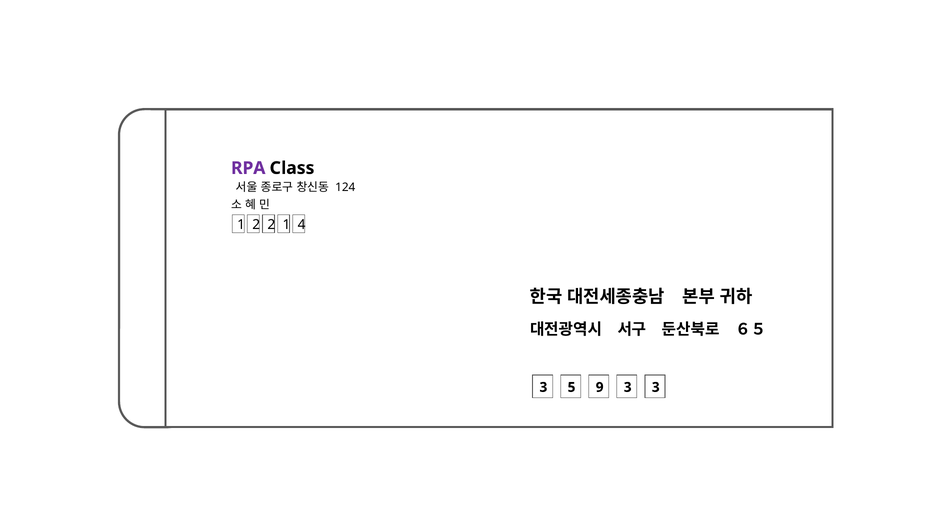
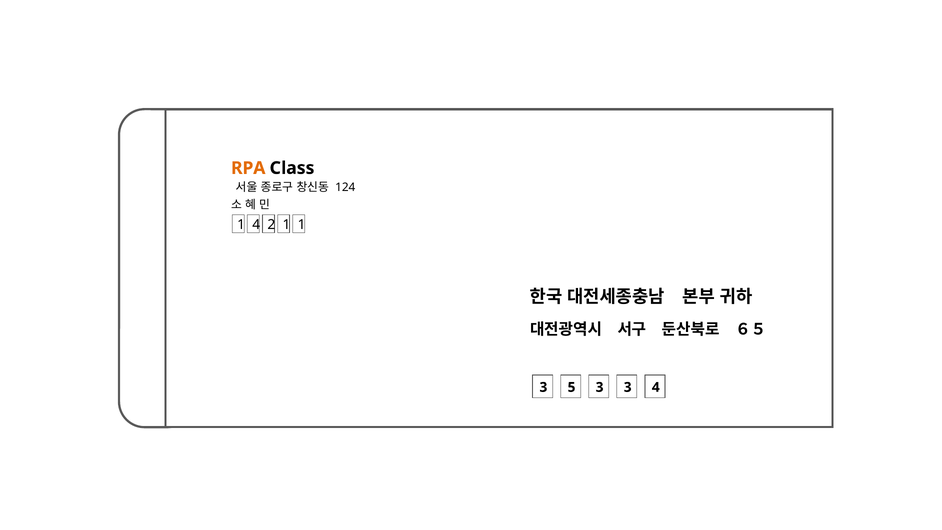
RPA colour: purple -> orange
1 2: 2 -> 4
1 4: 4 -> 1
5 9: 9 -> 3
3 3: 3 -> 4
